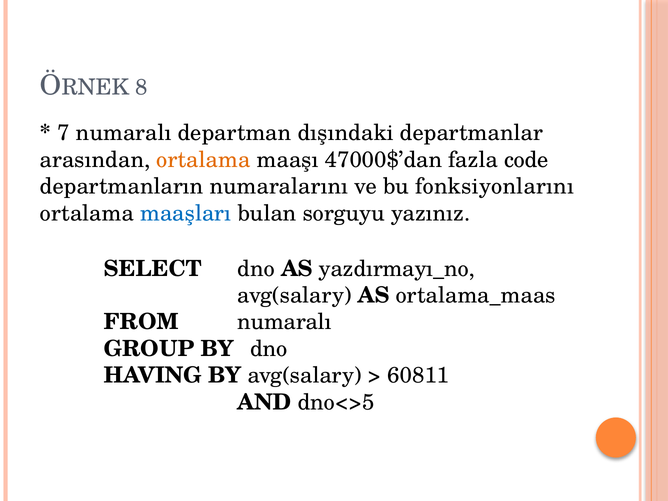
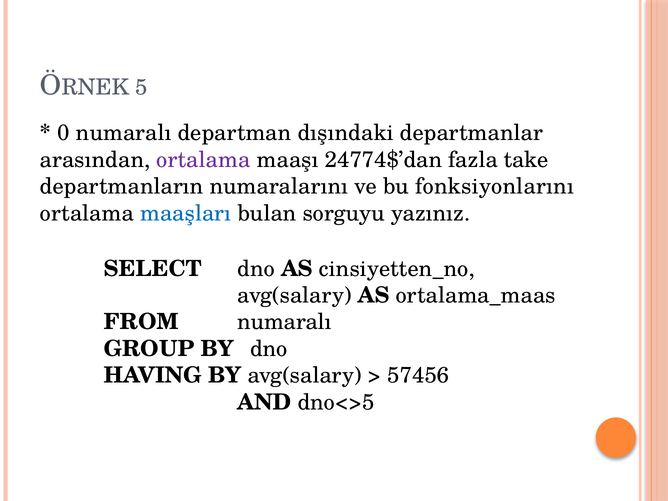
8: 8 -> 5
7: 7 -> 0
ortalama at (204, 160) colour: orange -> purple
47000$’dan: 47000$’dan -> 24774$’dan
code: code -> take
yazdırmayı_no: yazdırmayı_no -> cinsiyetten_no
60811: 60811 -> 57456
